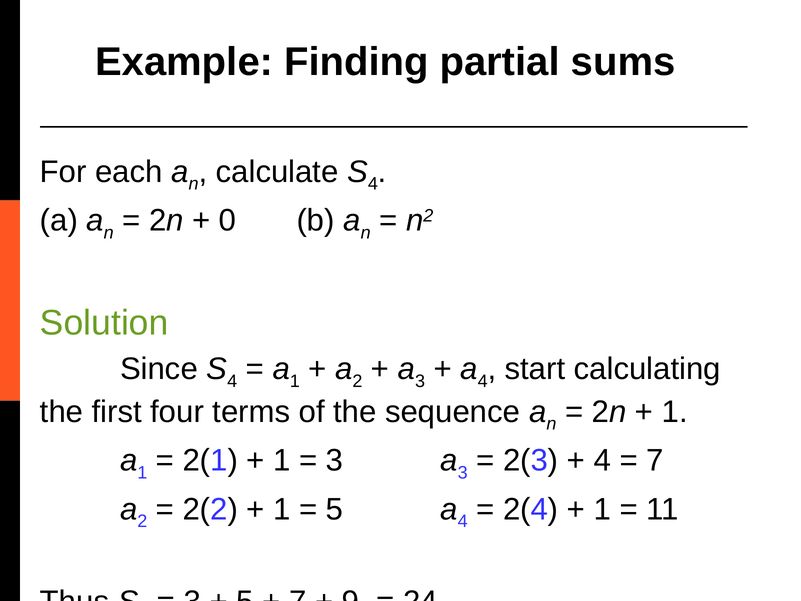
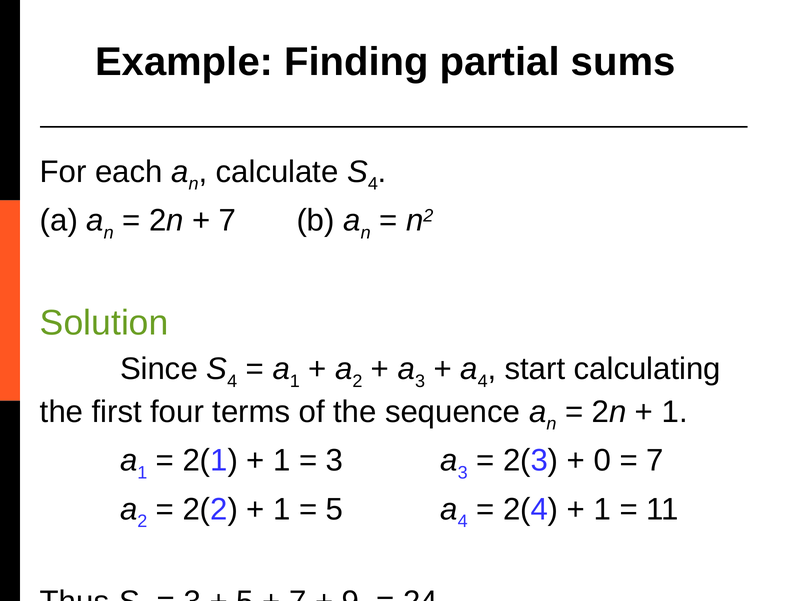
0 at (228, 221): 0 -> 7
4 at (602, 460): 4 -> 0
